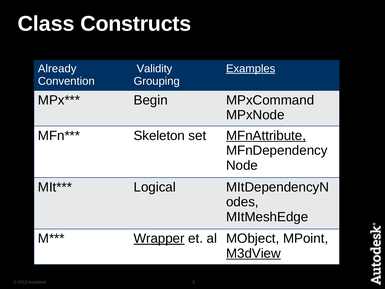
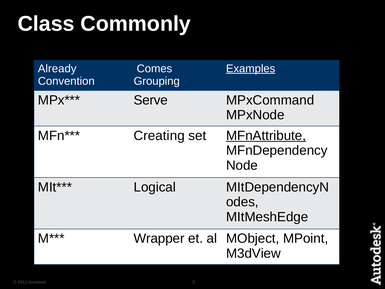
Constructs: Constructs -> Commonly
Validity: Validity -> Comes
Begin: Begin -> Serve
Skeleton: Skeleton -> Creating
Wrapper underline: present -> none
M3dView underline: present -> none
